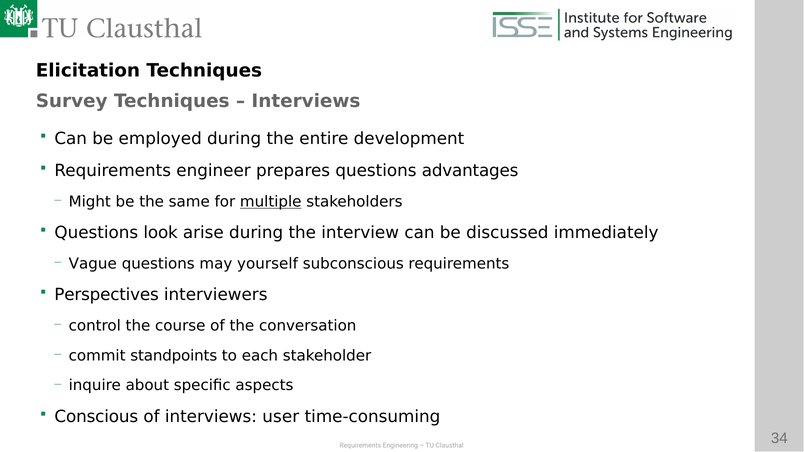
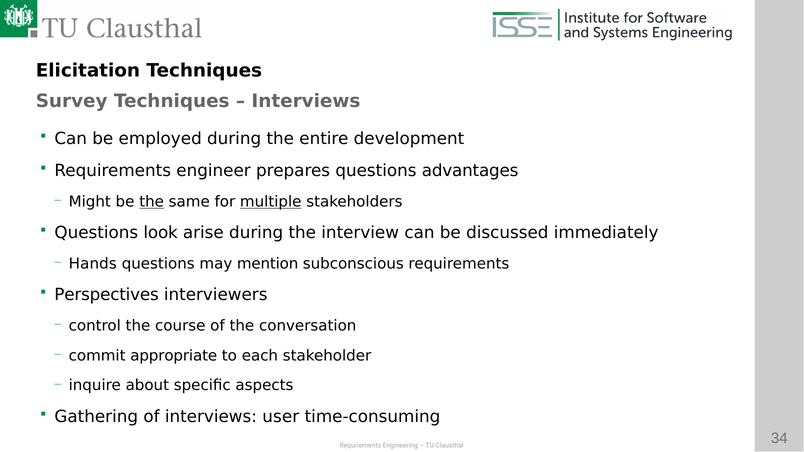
the at (152, 202) underline: none -> present
Vague: Vague -> Hands
yourself: yourself -> mention
standpoints: standpoints -> appropriate
Conscious: Conscious -> Gathering
